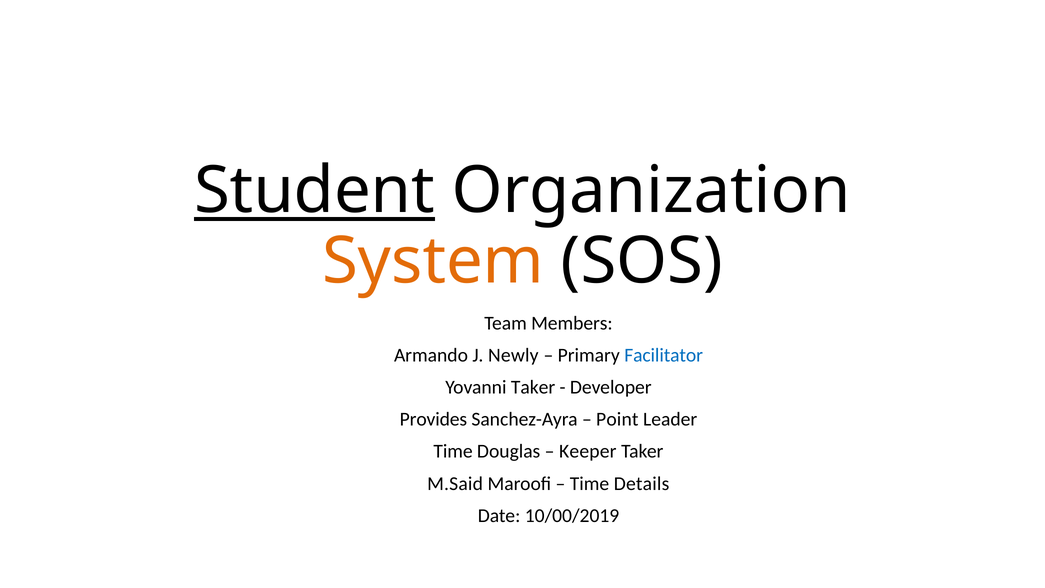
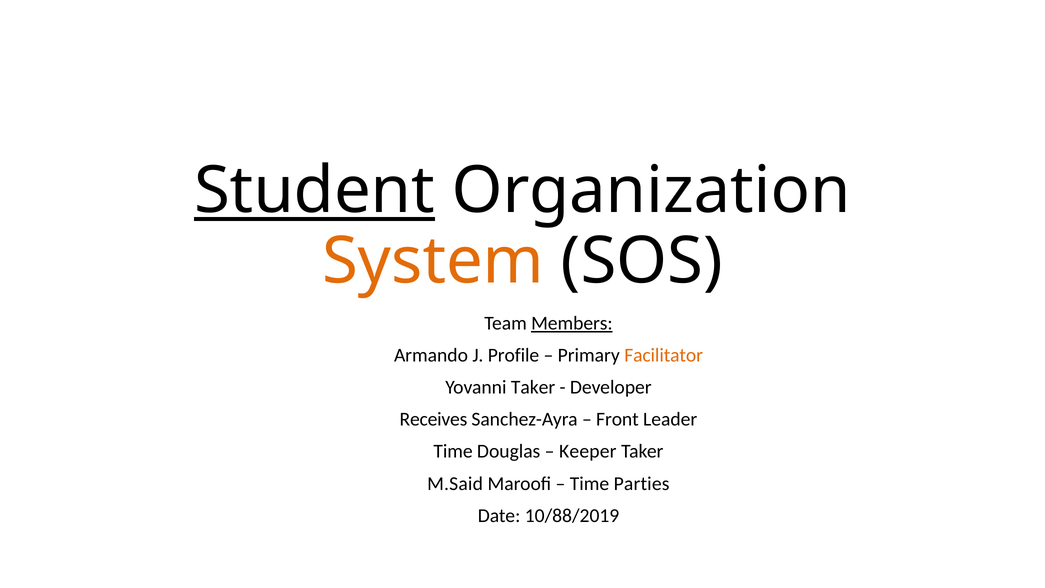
Members underline: none -> present
Newly: Newly -> Profile
Facilitator colour: blue -> orange
Provides: Provides -> Receives
Point: Point -> Front
Details: Details -> Parties
10/00/2019: 10/00/2019 -> 10/88/2019
